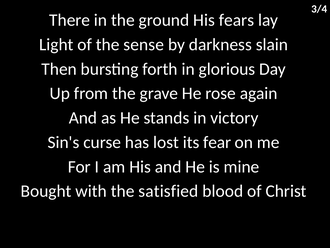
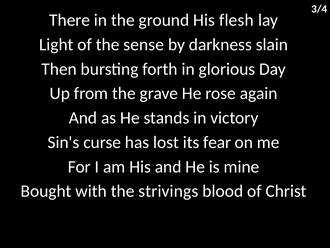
fears: fears -> flesh
satisfied: satisfied -> strivings
